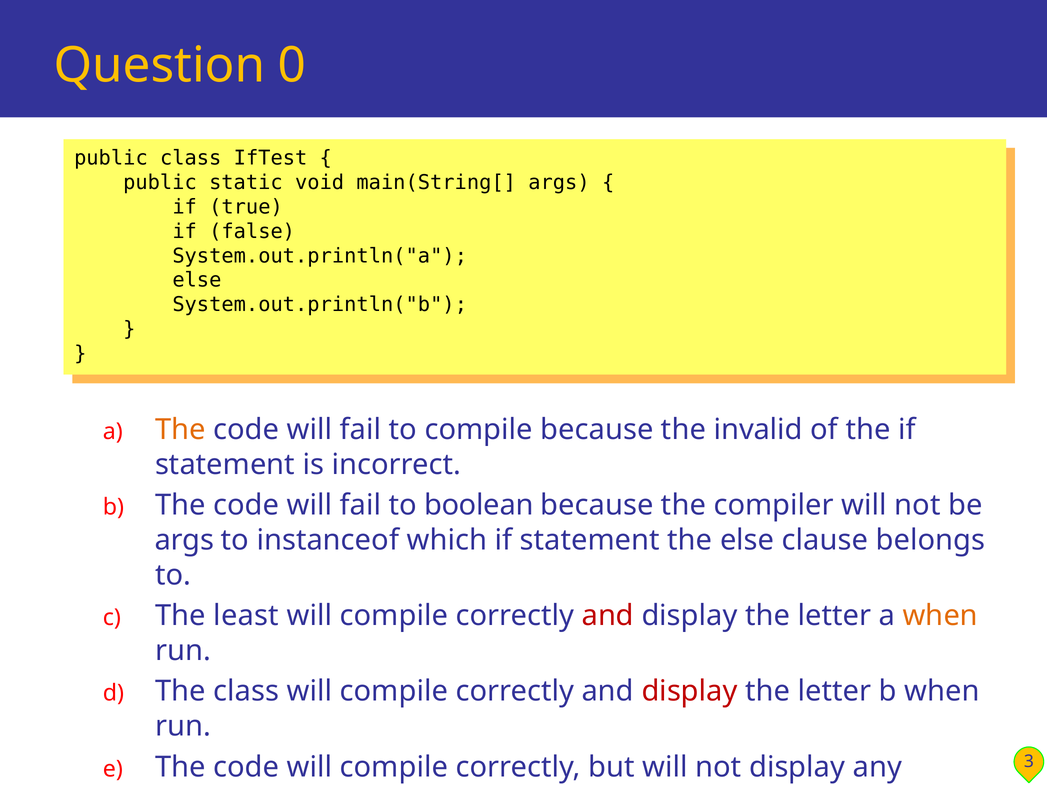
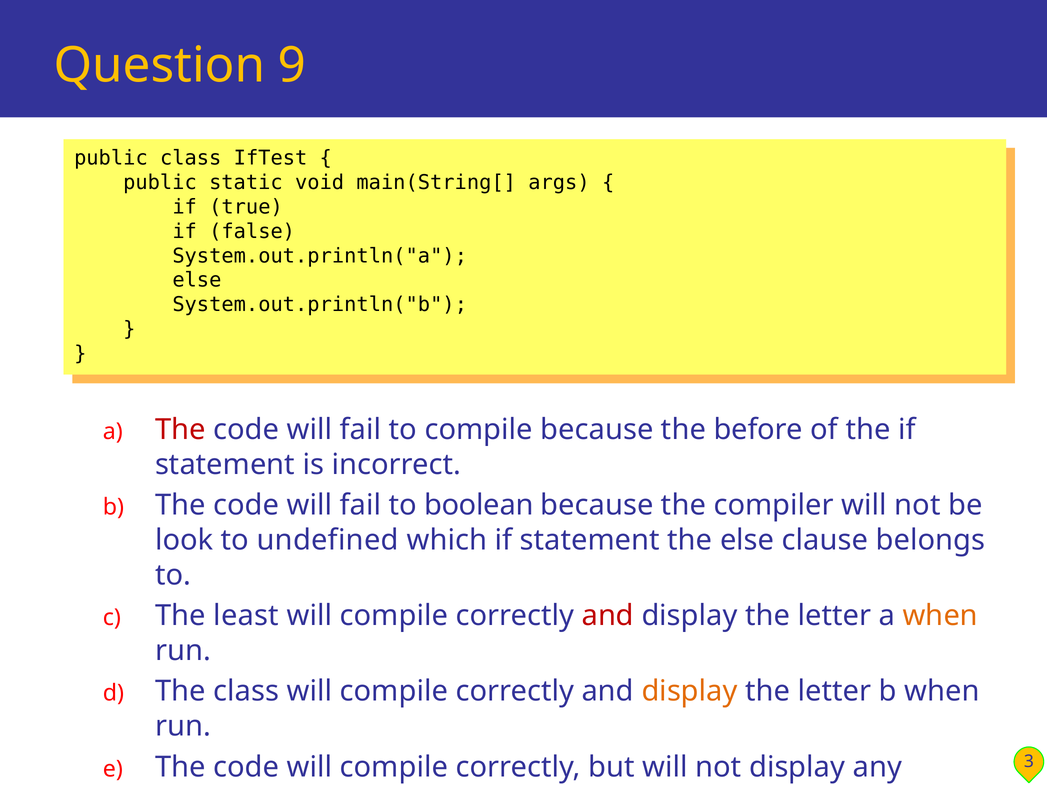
0: 0 -> 9
The at (180, 430) colour: orange -> red
invalid: invalid -> before
args at (184, 540): args -> look
instanceof: instanceof -> undefined
display at (690, 692) colour: red -> orange
